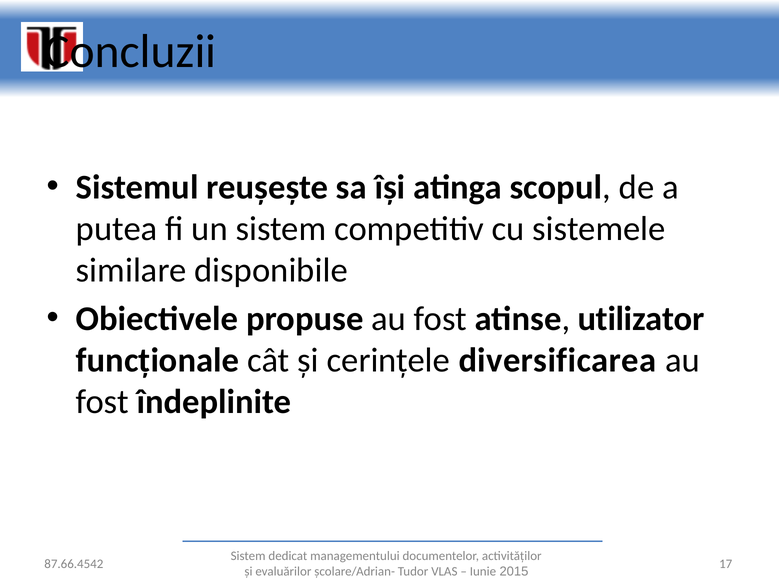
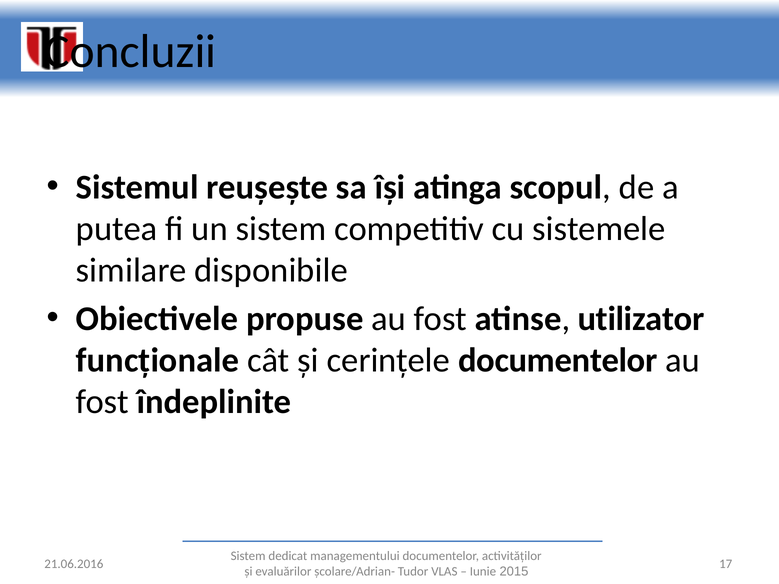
cerințele diversificarea: diversificarea -> documentelor
87.66.4542: 87.66.4542 -> 21.06.2016
